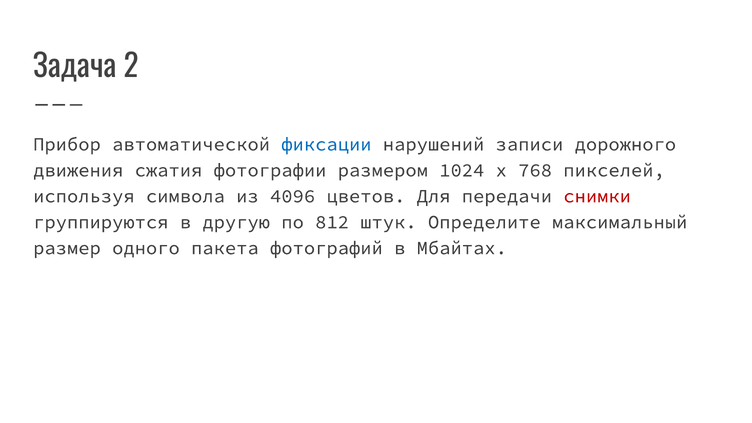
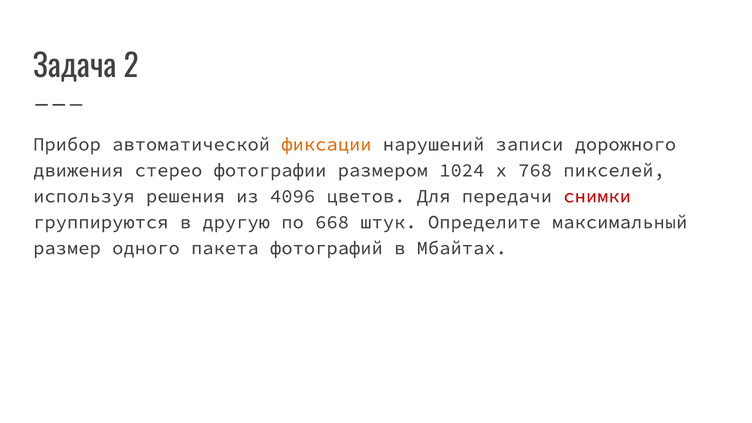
фиксации colour: blue -> orange
сжатия: сжатия -> стерео
символа: символа -> решения
812: 812 -> 668
